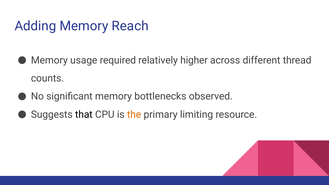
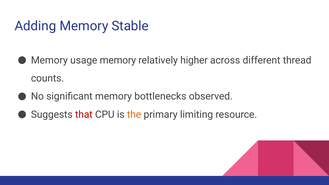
Reach: Reach -> Stable
usage required: required -> memory
that colour: black -> red
